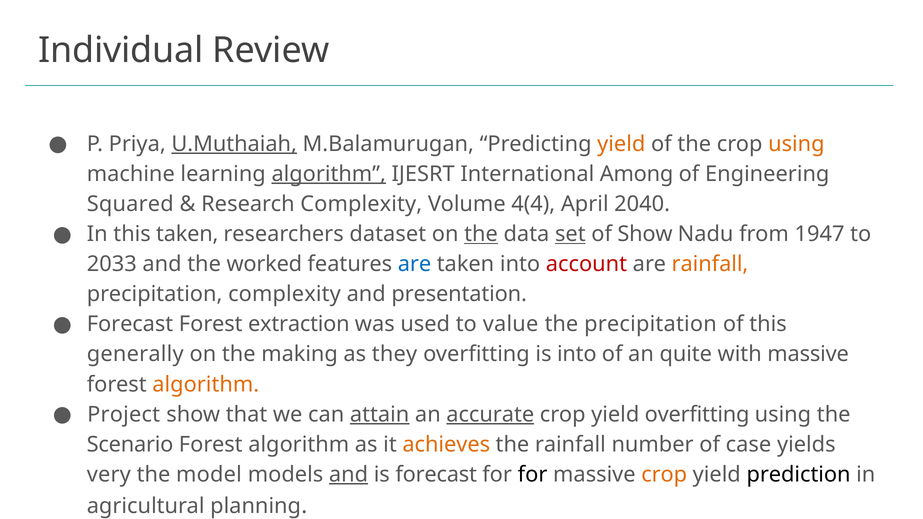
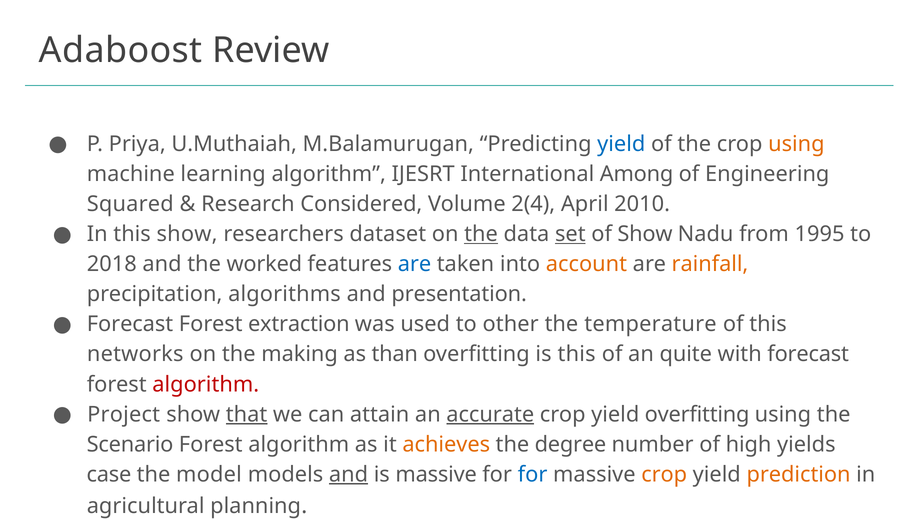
Individual: Individual -> Adaboost
U.Muthaiah underline: present -> none
yield at (621, 144) colour: orange -> blue
algorithm at (329, 174) underline: present -> none
Research Complexity: Complexity -> Considered
4(4: 4(4 -> 2(4
2040: 2040 -> 2010
this taken: taken -> show
1947: 1947 -> 1995
2033: 2033 -> 2018
account colour: red -> orange
precipitation complexity: complexity -> algorithms
value: value -> other
the precipitation: precipitation -> temperature
generally: generally -> networks
they: they -> than
is into: into -> this
with massive: massive -> forecast
algorithm at (206, 384) colour: orange -> red
that underline: none -> present
attain underline: present -> none
the rainfall: rainfall -> degree
case: case -> high
very: very -> case
is forecast: forecast -> massive
for at (533, 475) colour: black -> blue
prediction colour: black -> orange
